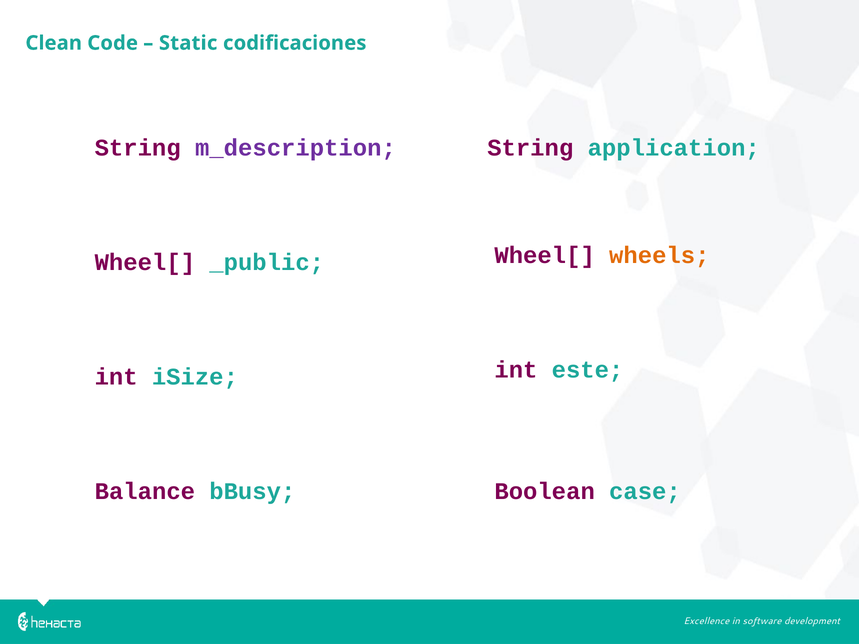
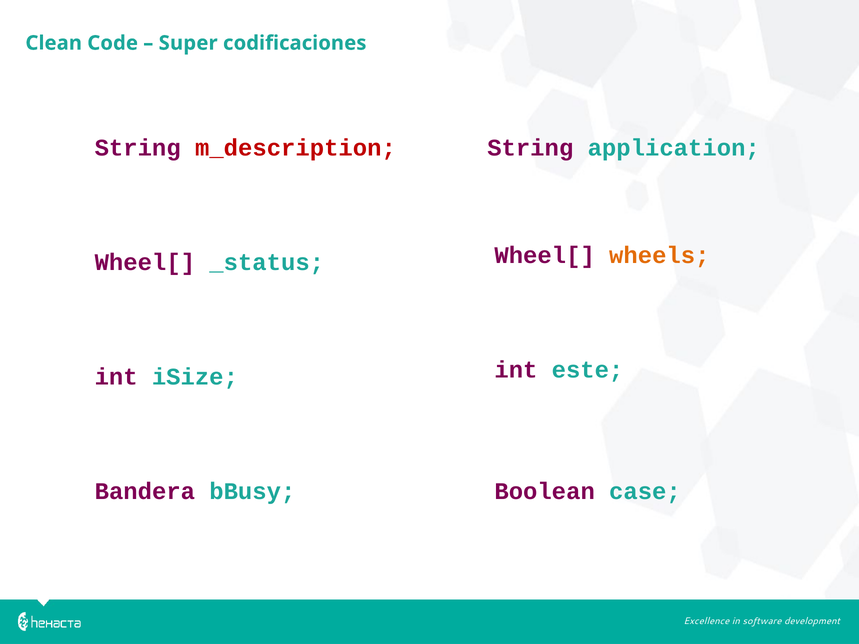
Static: Static -> Super
m_description colour: purple -> red
_public: _public -> _status
Balance: Balance -> Bandera
